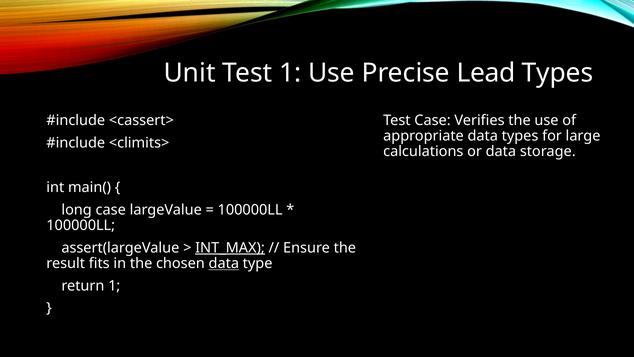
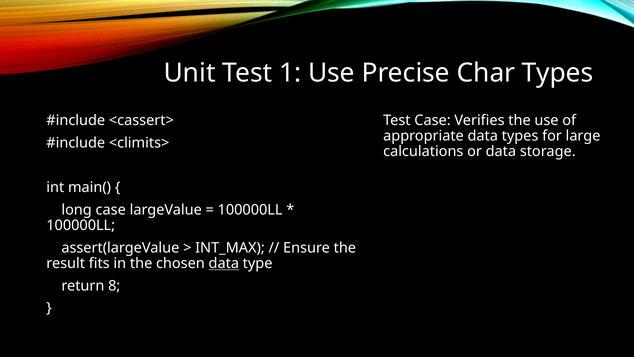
Lead: Lead -> Char
INT_MAX underline: present -> none
return 1: 1 -> 8
